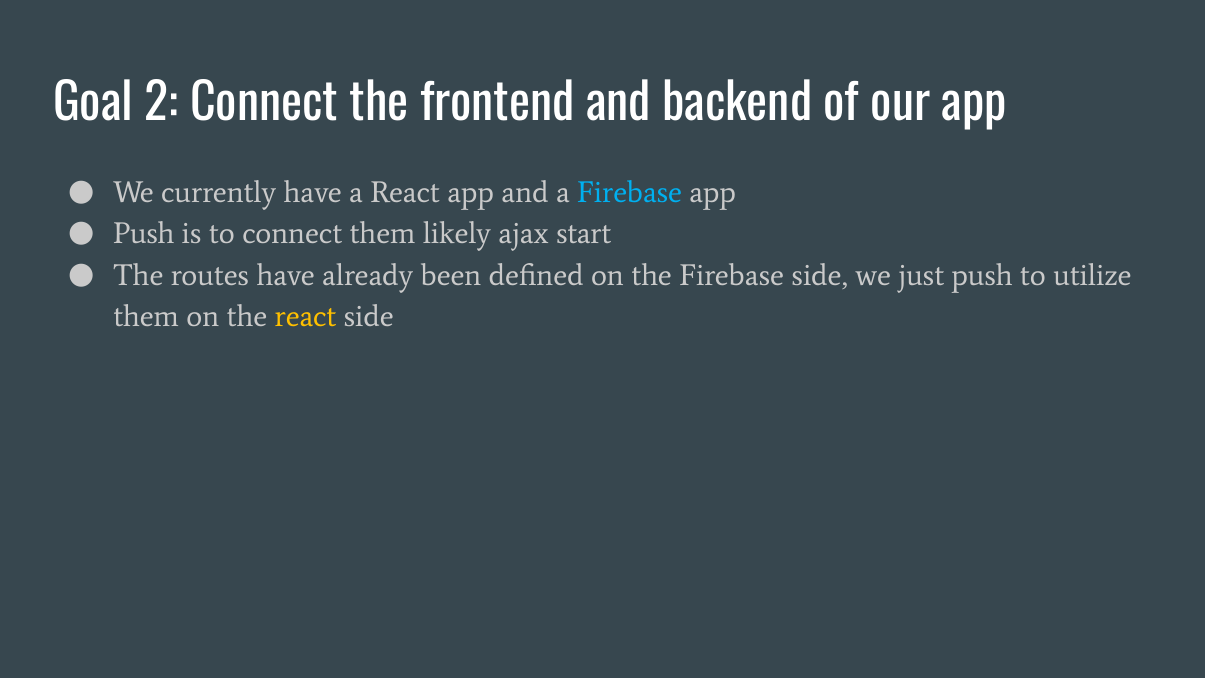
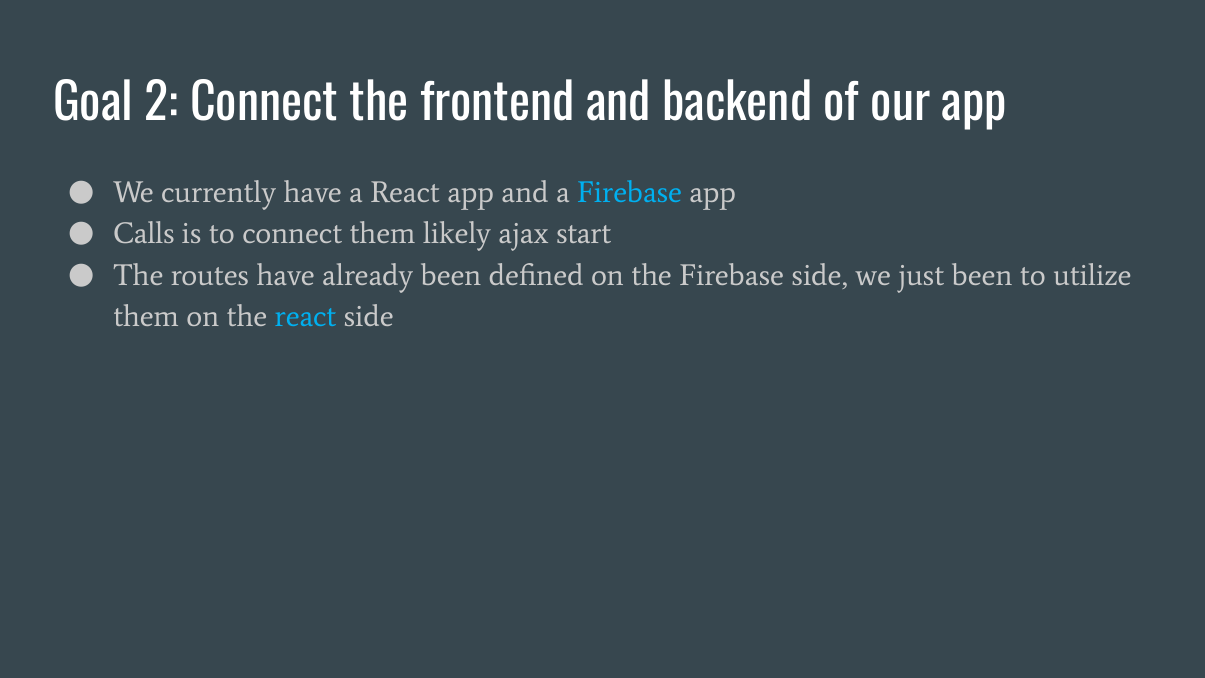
Push at (144, 234): Push -> Calls
just push: push -> been
react at (305, 317) colour: yellow -> light blue
